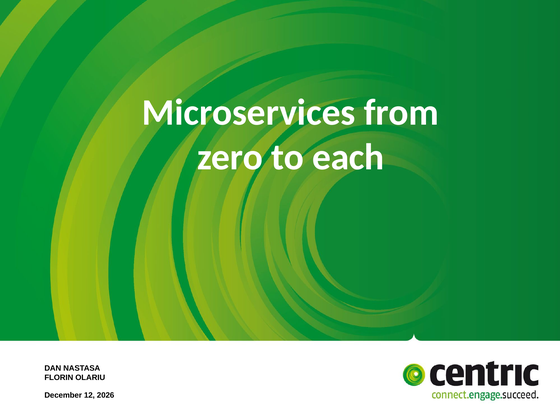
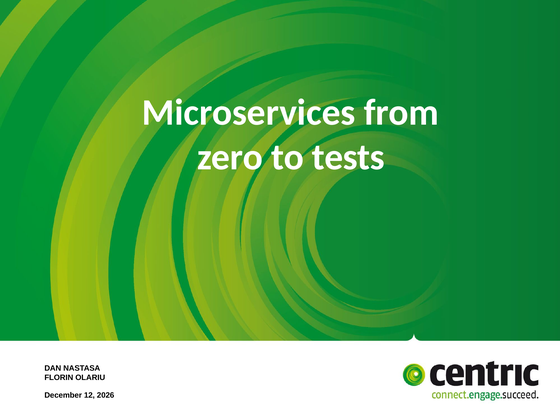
each: each -> tests
